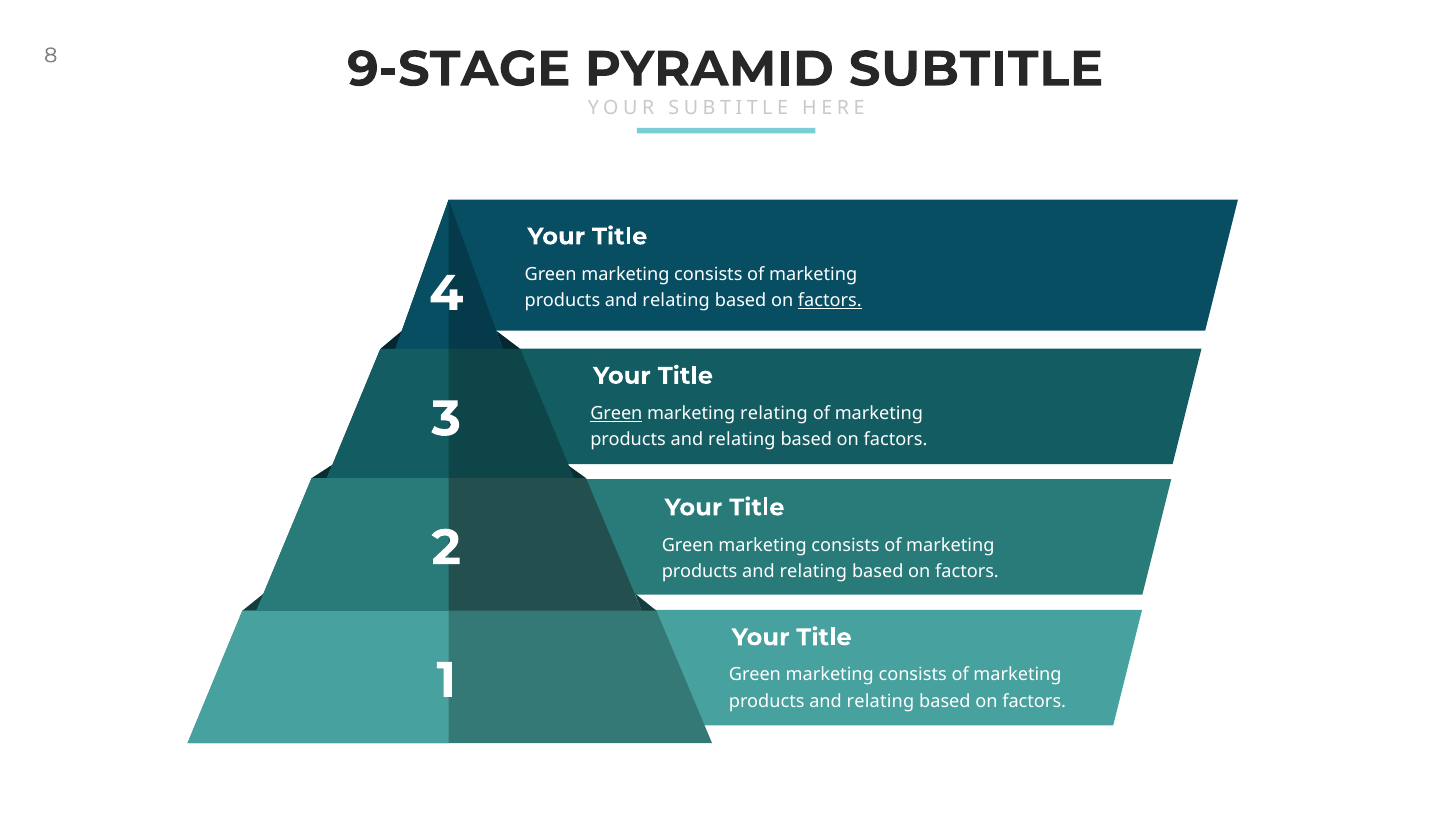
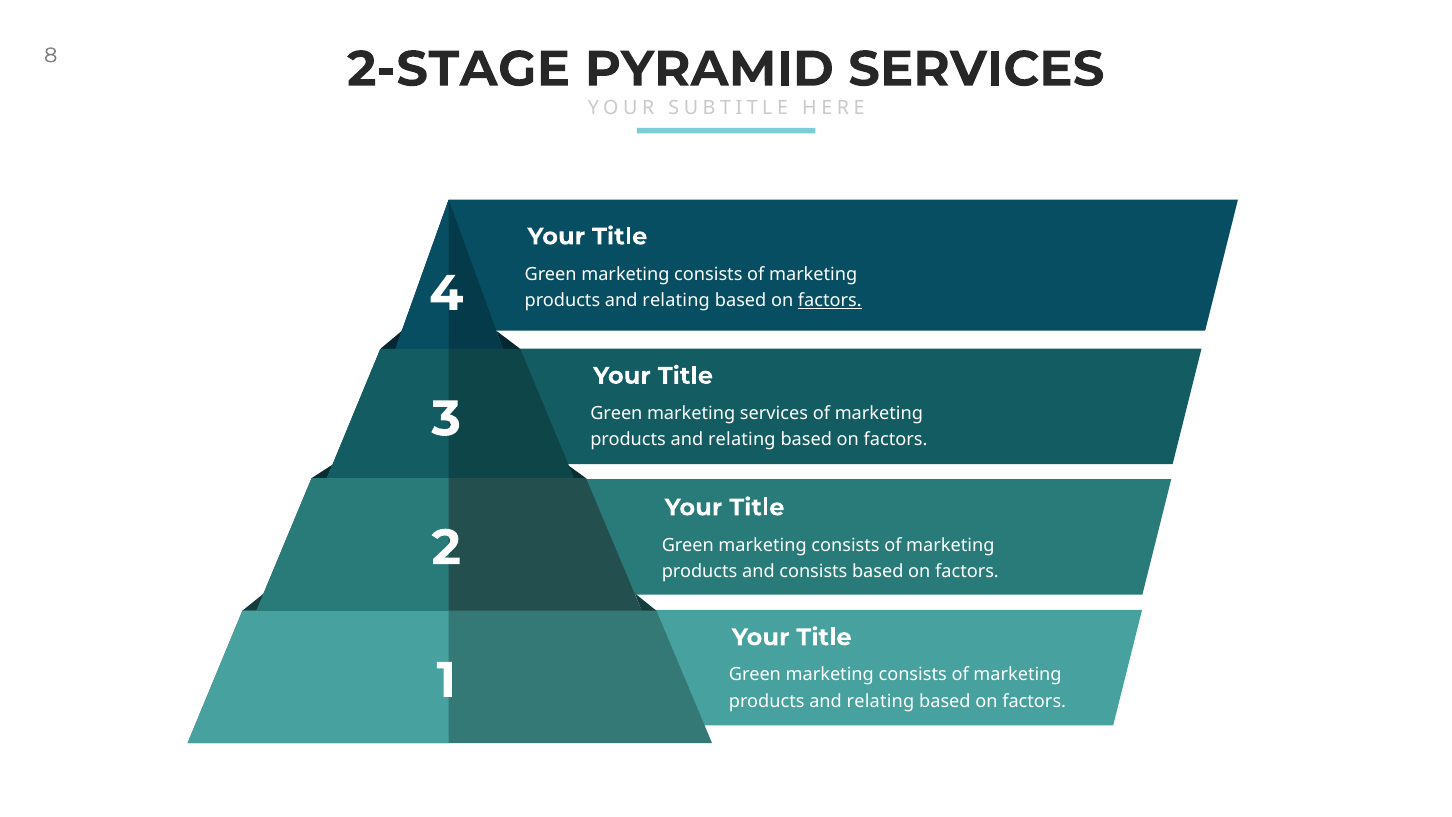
9-STAGE: 9-STAGE -> 2-STAGE
PYRAMID SUBTITLE: SUBTITLE -> SERVICES
Green at (616, 413) underline: present -> none
marketing relating: relating -> services
relating at (813, 571): relating -> consists
